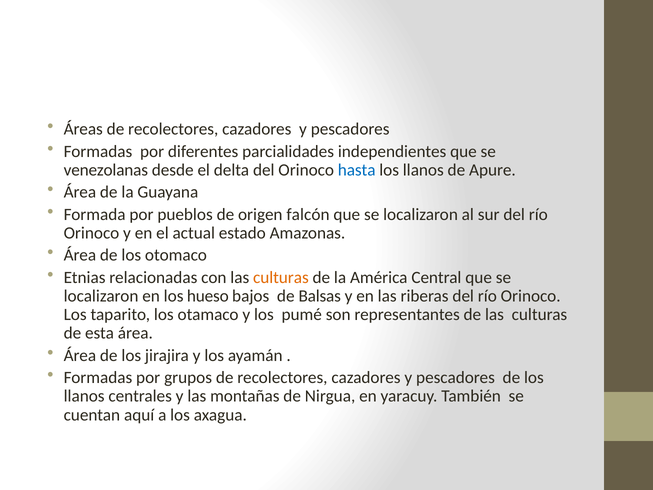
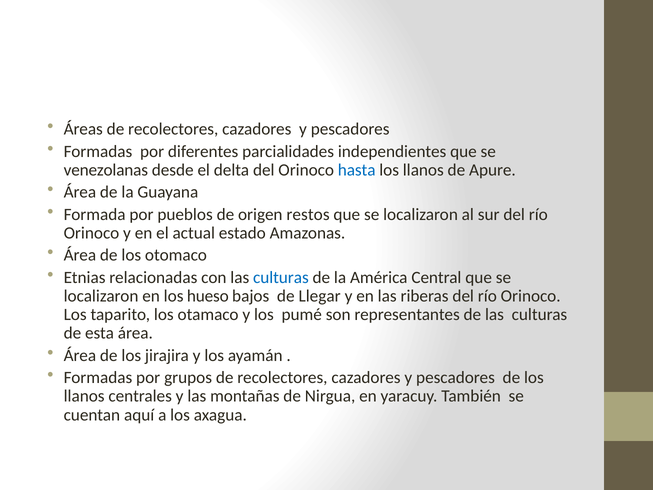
falcón: falcón -> restos
culturas at (281, 277) colour: orange -> blue
Balsas: Balsas -> Llegar
